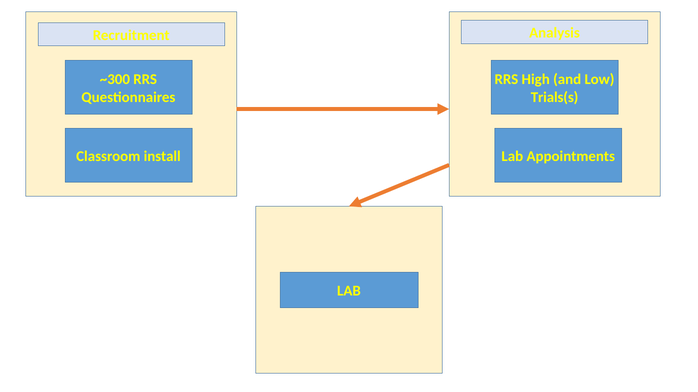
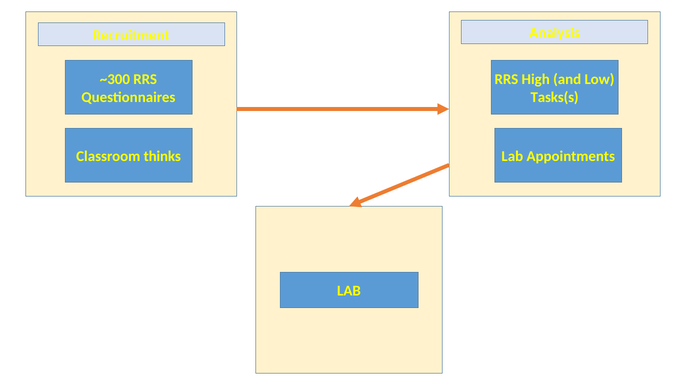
Trials(s: Trials(s -> Tasks(s
install: install -> thinks
